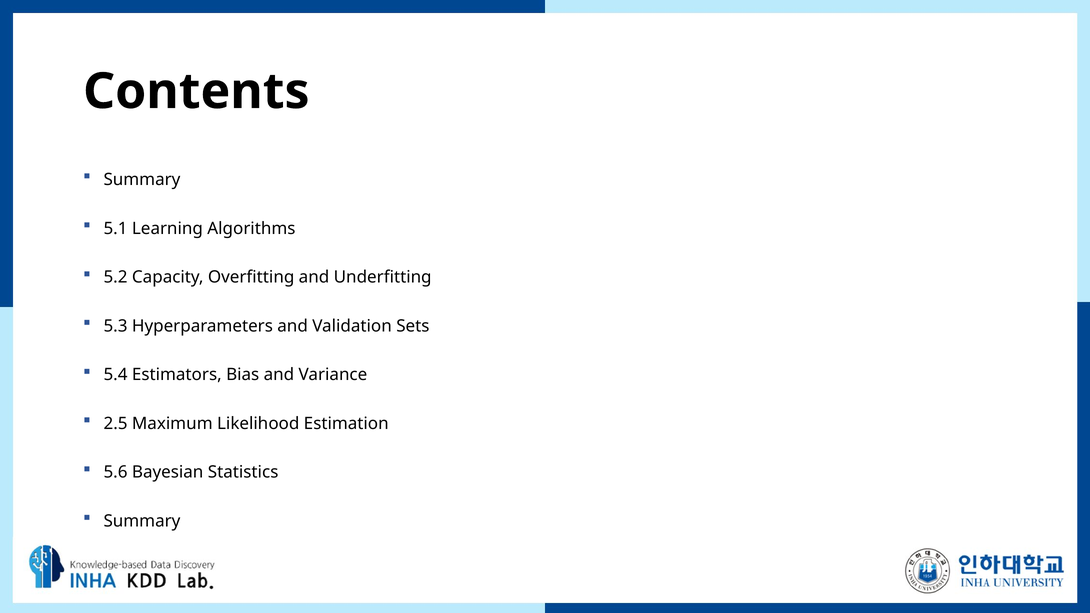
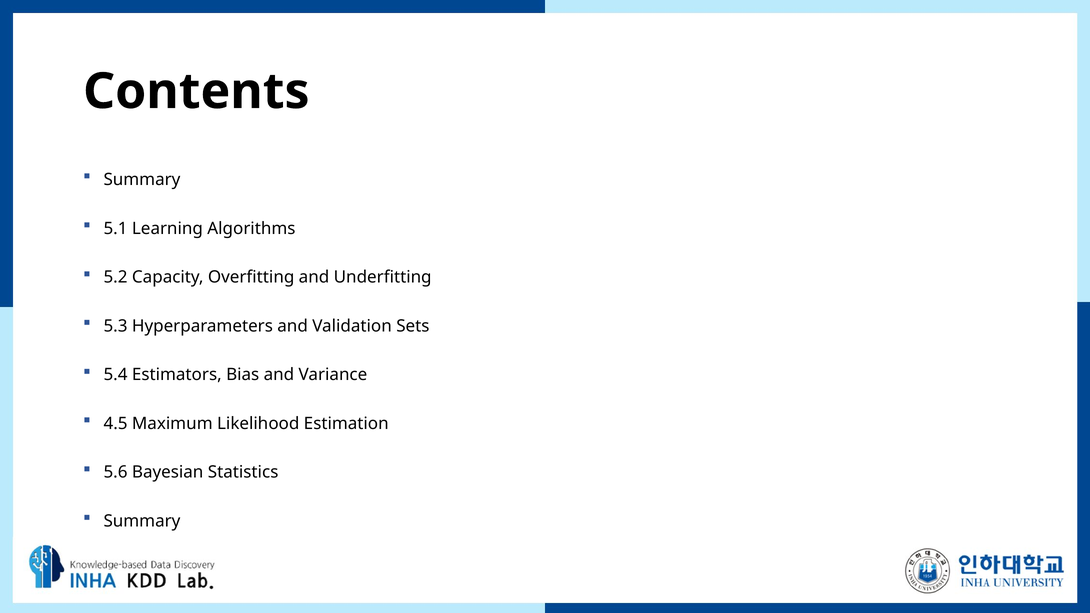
2.5: 2.5 -> 4.5
